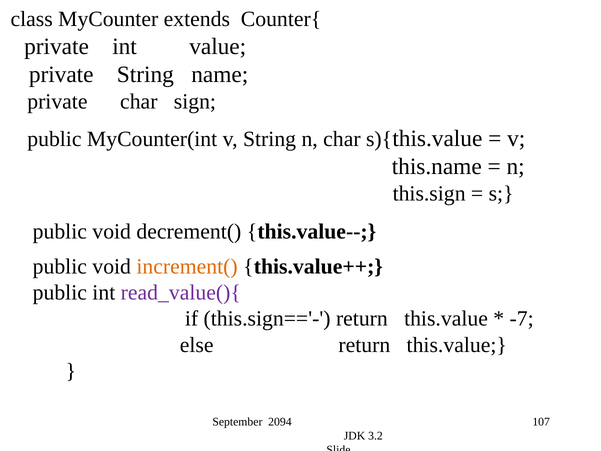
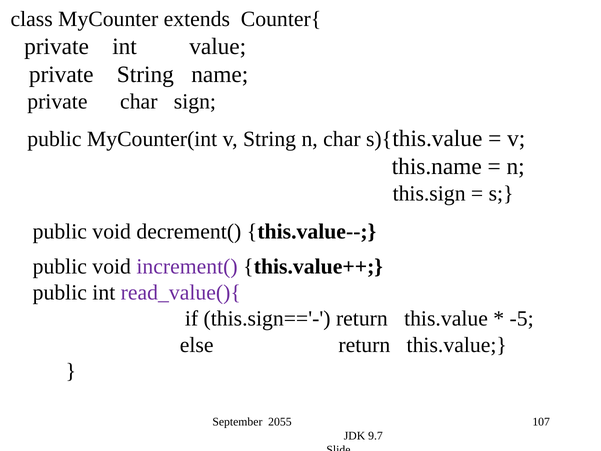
increment( colour: orange -> purple
-7: -7 -> -5
2094: 2094 -> 2055
3.2: 3.2 -> 9.7
